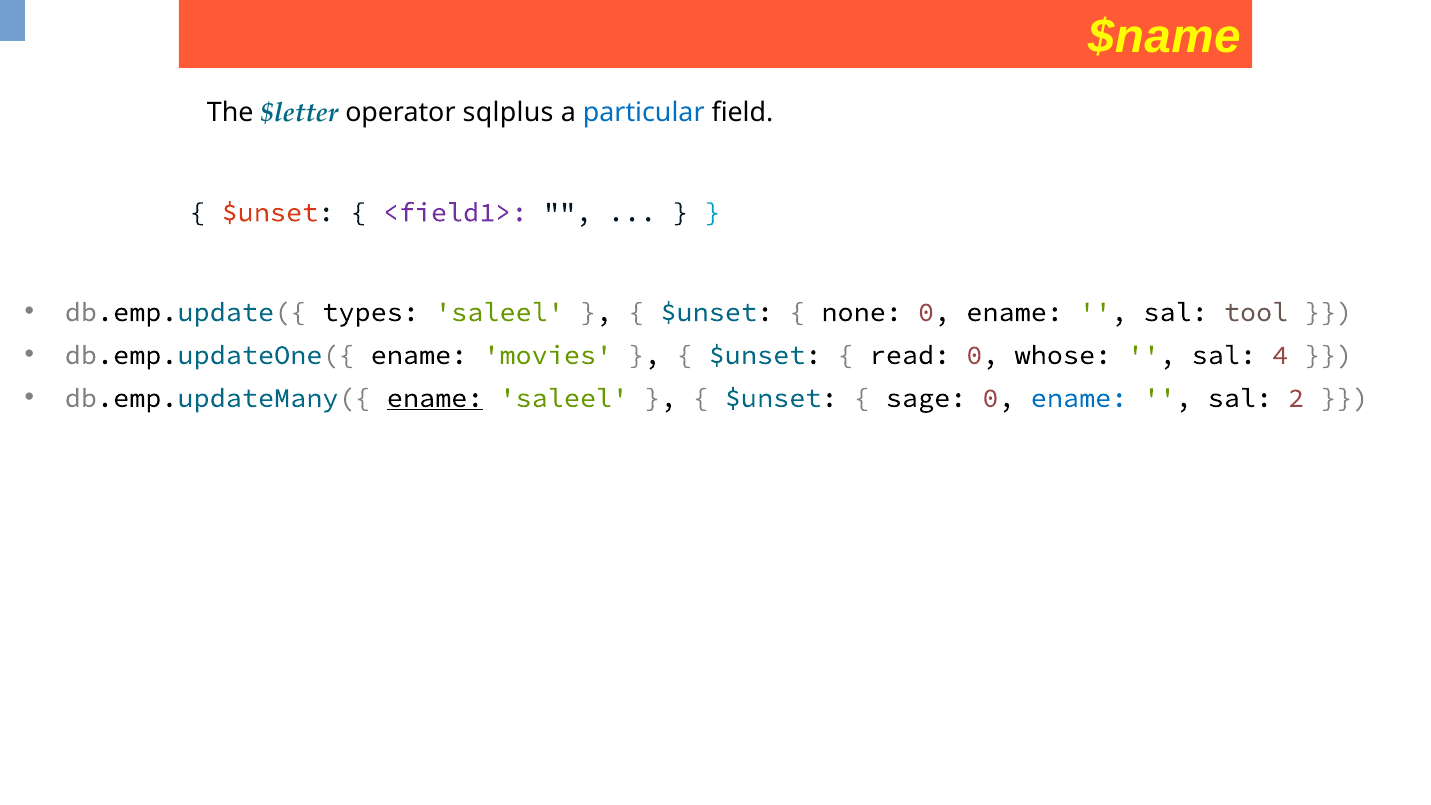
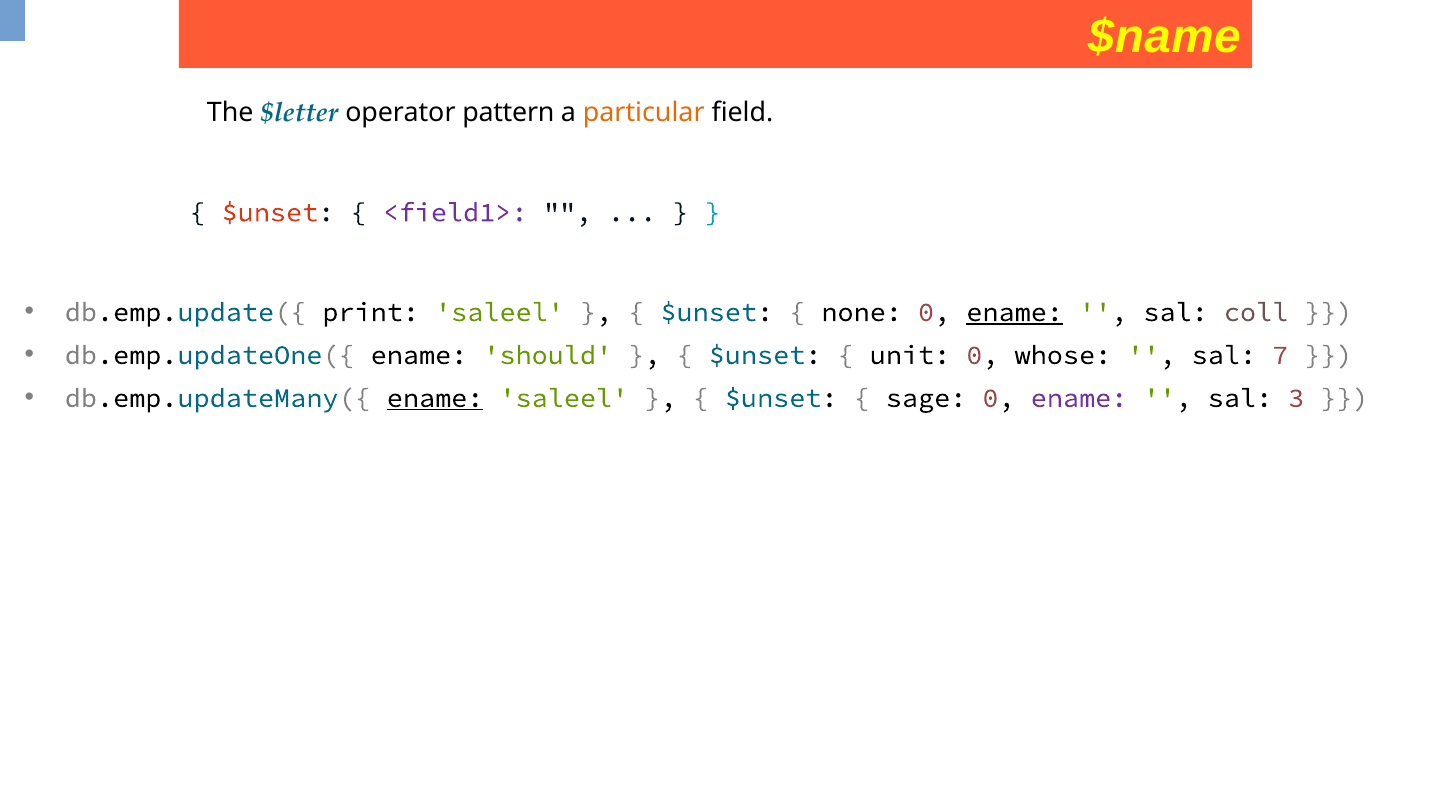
sqlplus: sqlplus -> pattern
particular colour: blue -> orange
types: types -> print
ename at (1015, 312) underline: none -> present
tool: tool -> coll
movies: movies -> should
read: read -> unit
4: 4 -> 7
ename at (1079, 398) colour: blue -> purple
2: 2 -> 3
